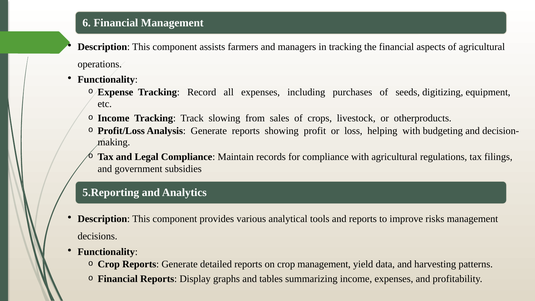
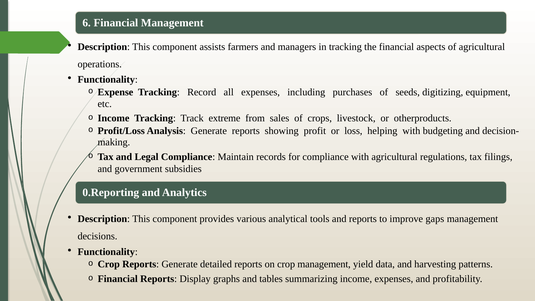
slowing: slowing -> extreme
5.Reporting: 5.Reporting -> 0.Reporting
risks: risks -> gaps
